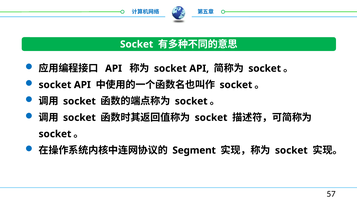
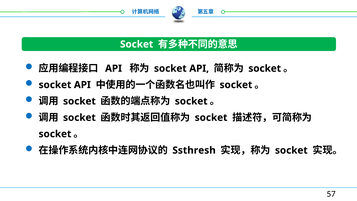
Segment: Segment -> Ssthresh
